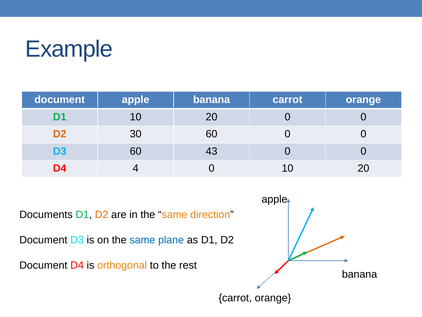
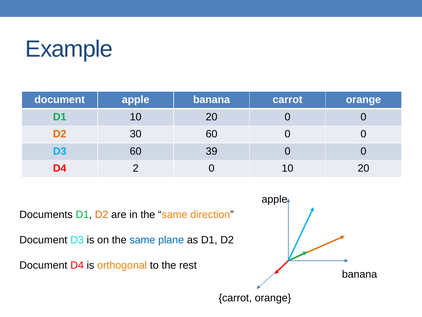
43: 43 -> 39
4: 4 -> 2
